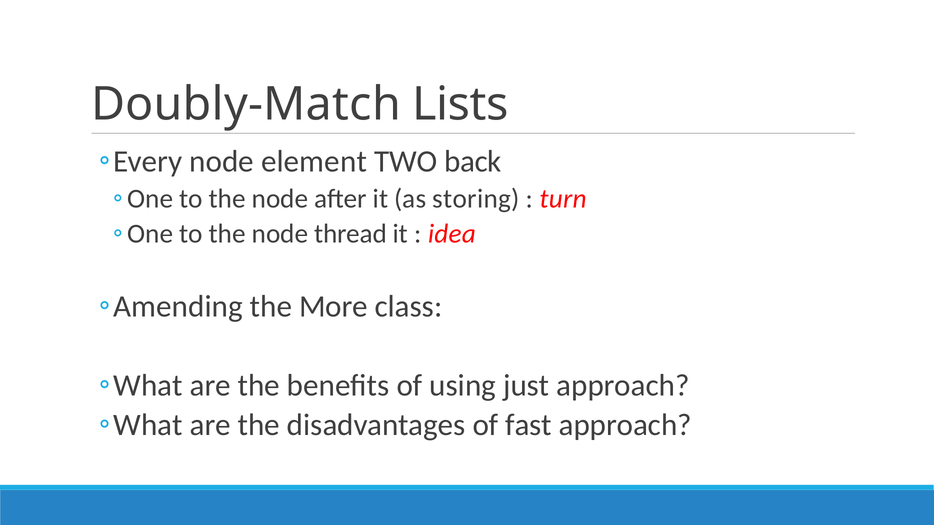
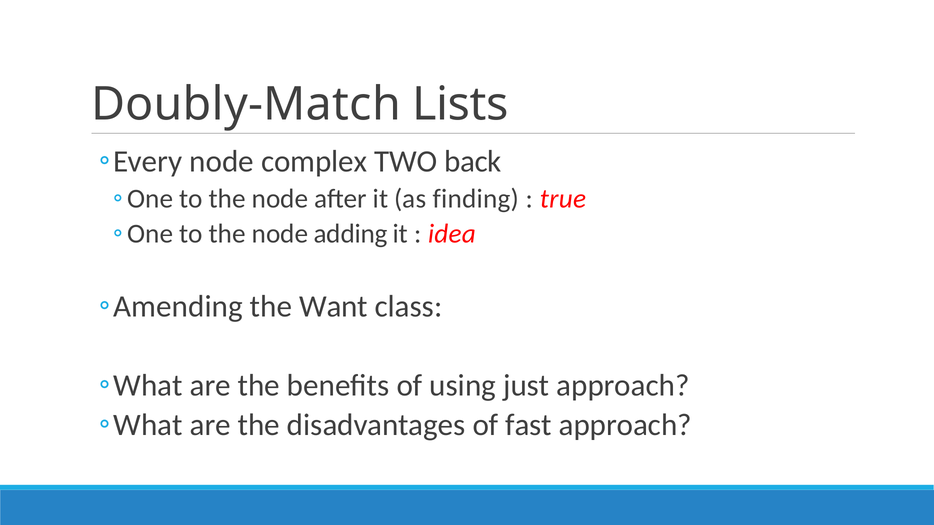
element: element -> complex
storing: storing -> finding
turn: turn -> true
thread: thread -> adding
More: More -> Want
